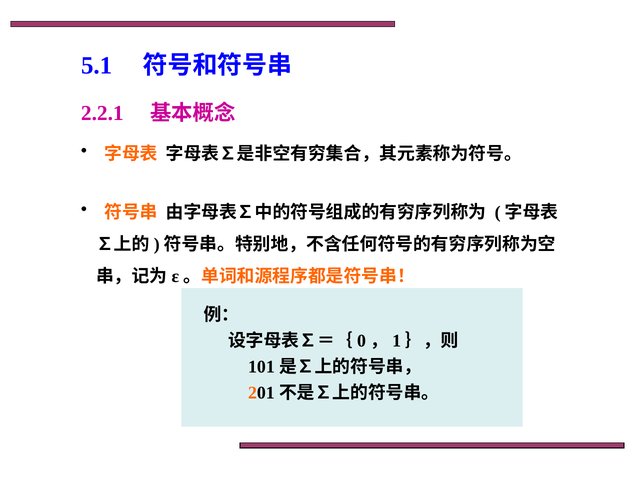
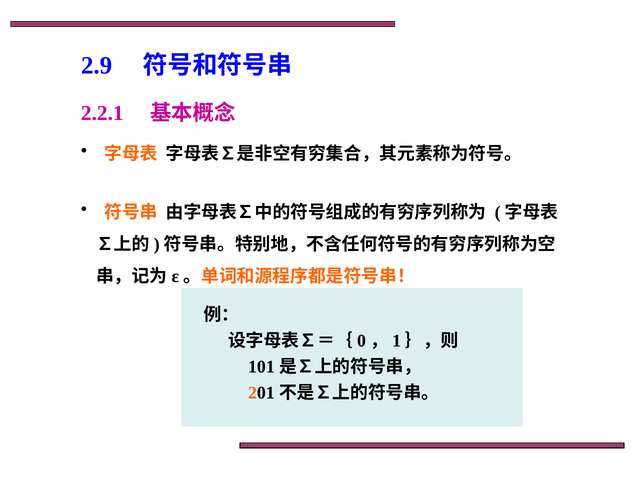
5.1: 5.1 -> 2.9
